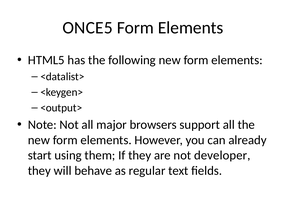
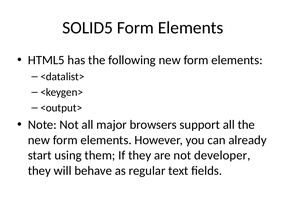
ONCE5: ONCE5 -> SOLID5
